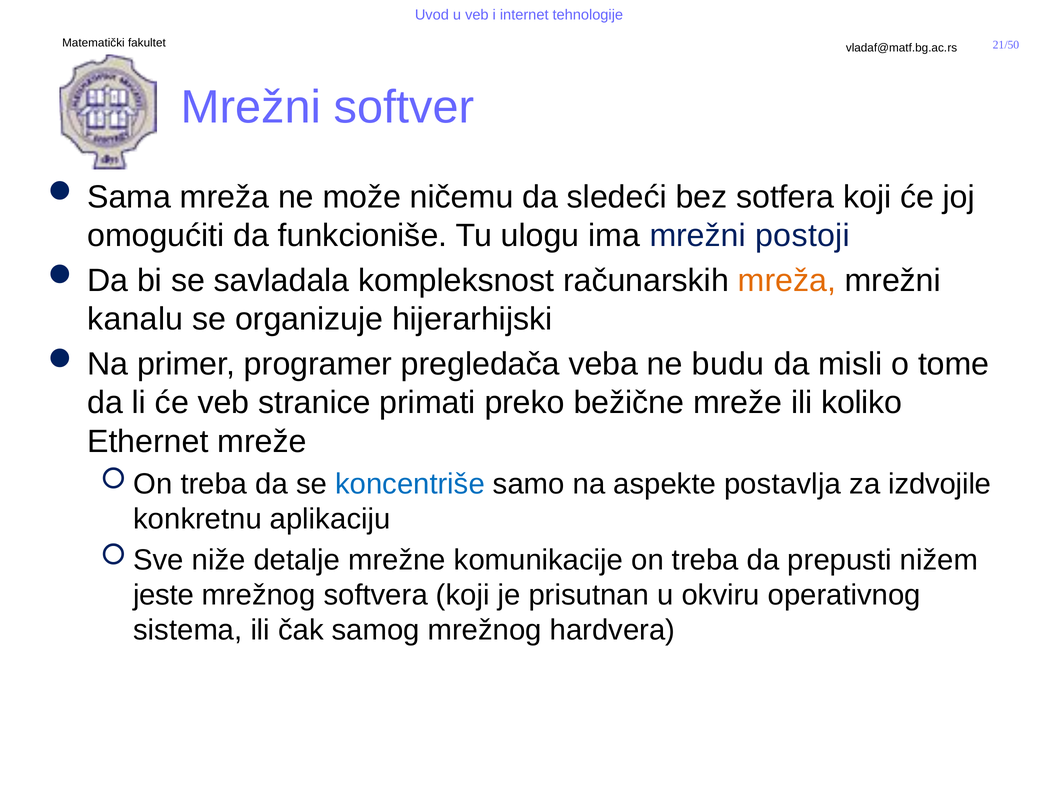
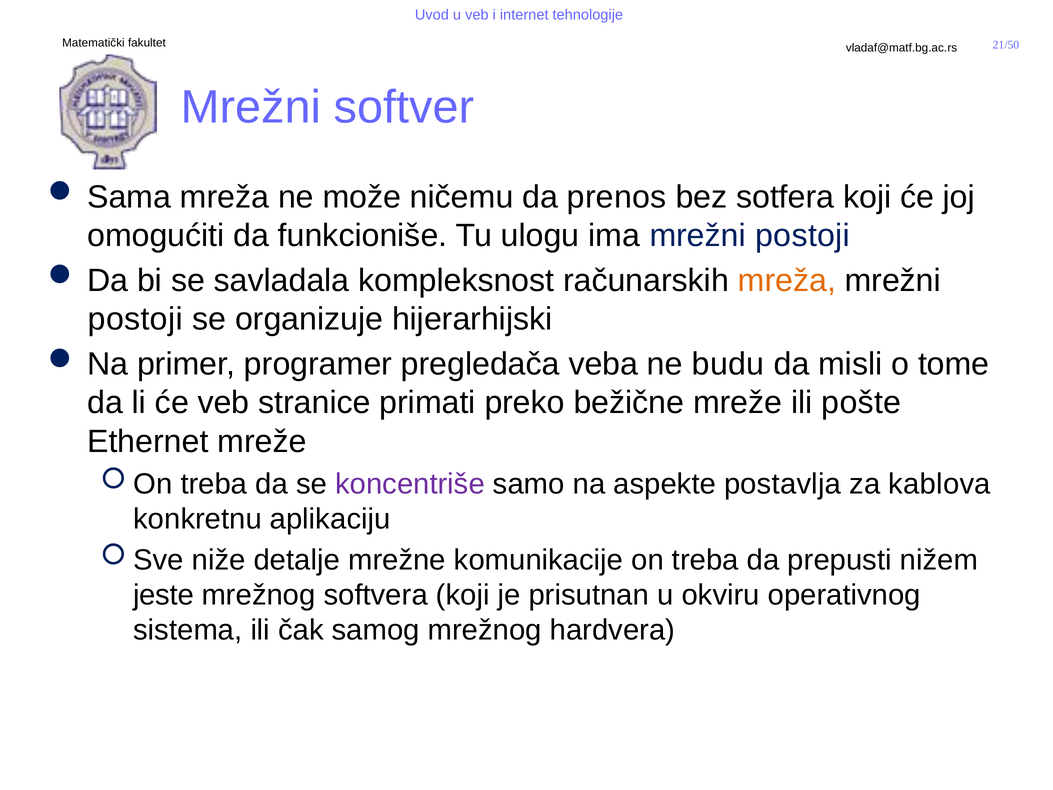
sledeći: sledeći -> prenos
kanalu at (135, 319): kanalu -> postoji
koliko: koliko -> pošte
koncentriše colour: blue -> purple
izdvojile: izdvojile -> kablova
